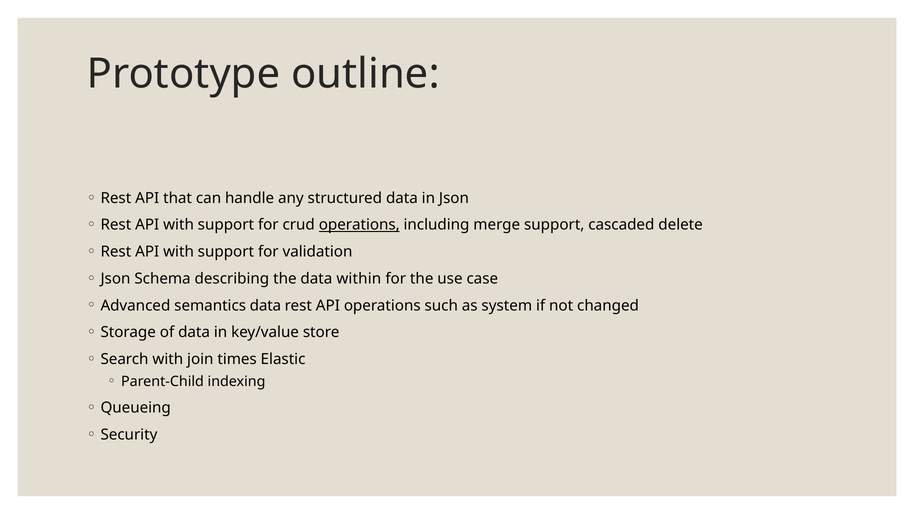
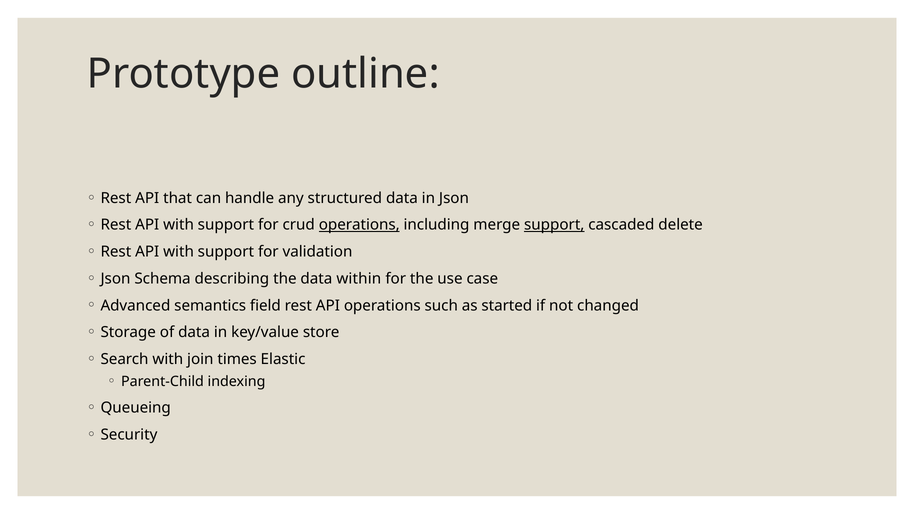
support at (554, 225) underline: none -> present
semantics data: data -> field
system: system -> started
